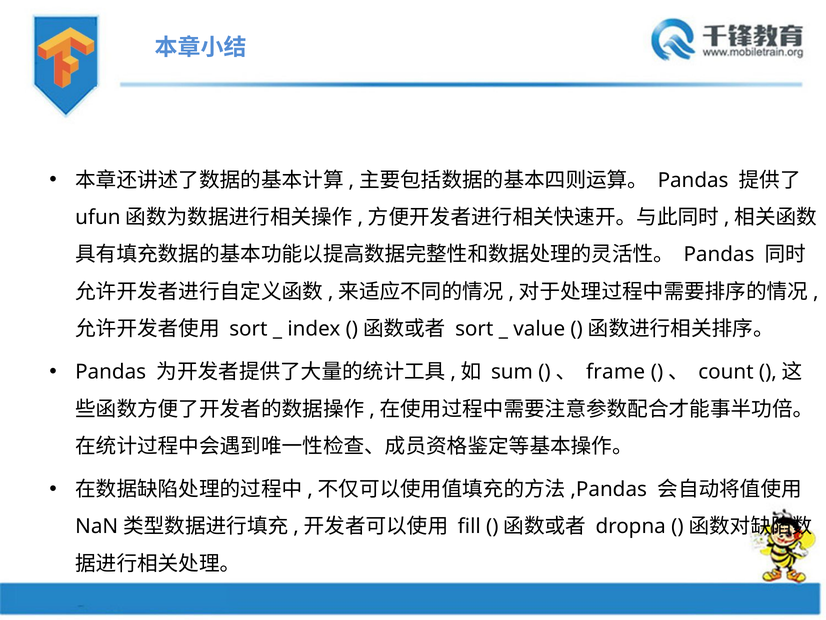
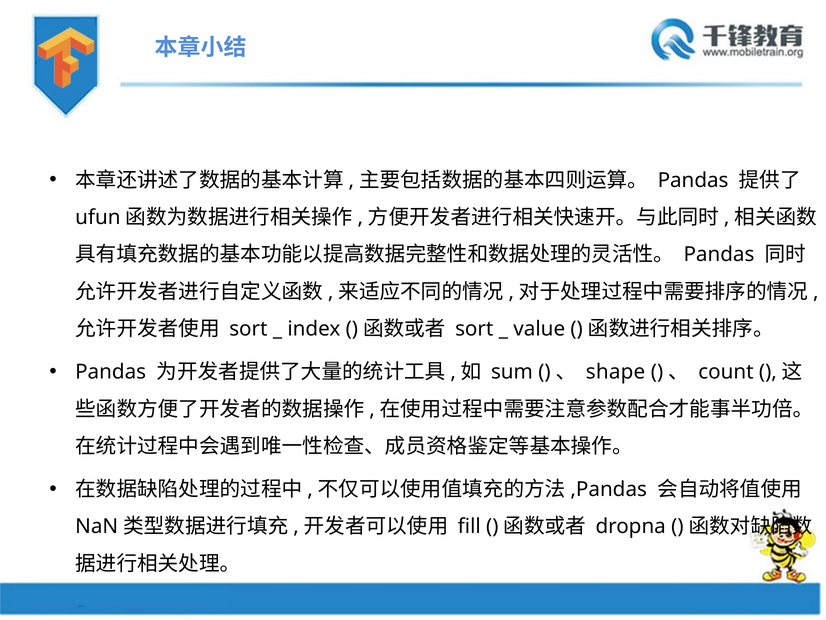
frame: frame -> shape
